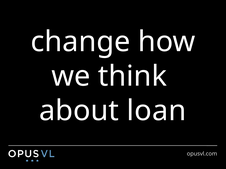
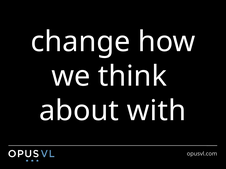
loan: loan -> with
